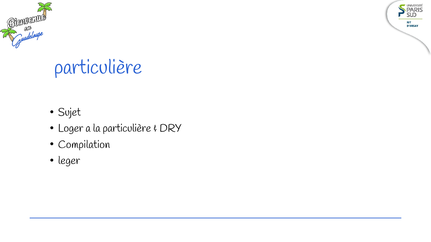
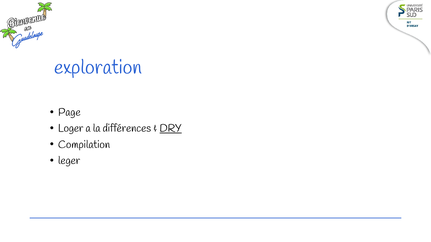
particulière at (98, 68): particulière -> exploration
Sujet: Sujet -> Page
la particulière: particulière -> différences
DRY underline: none -> present
